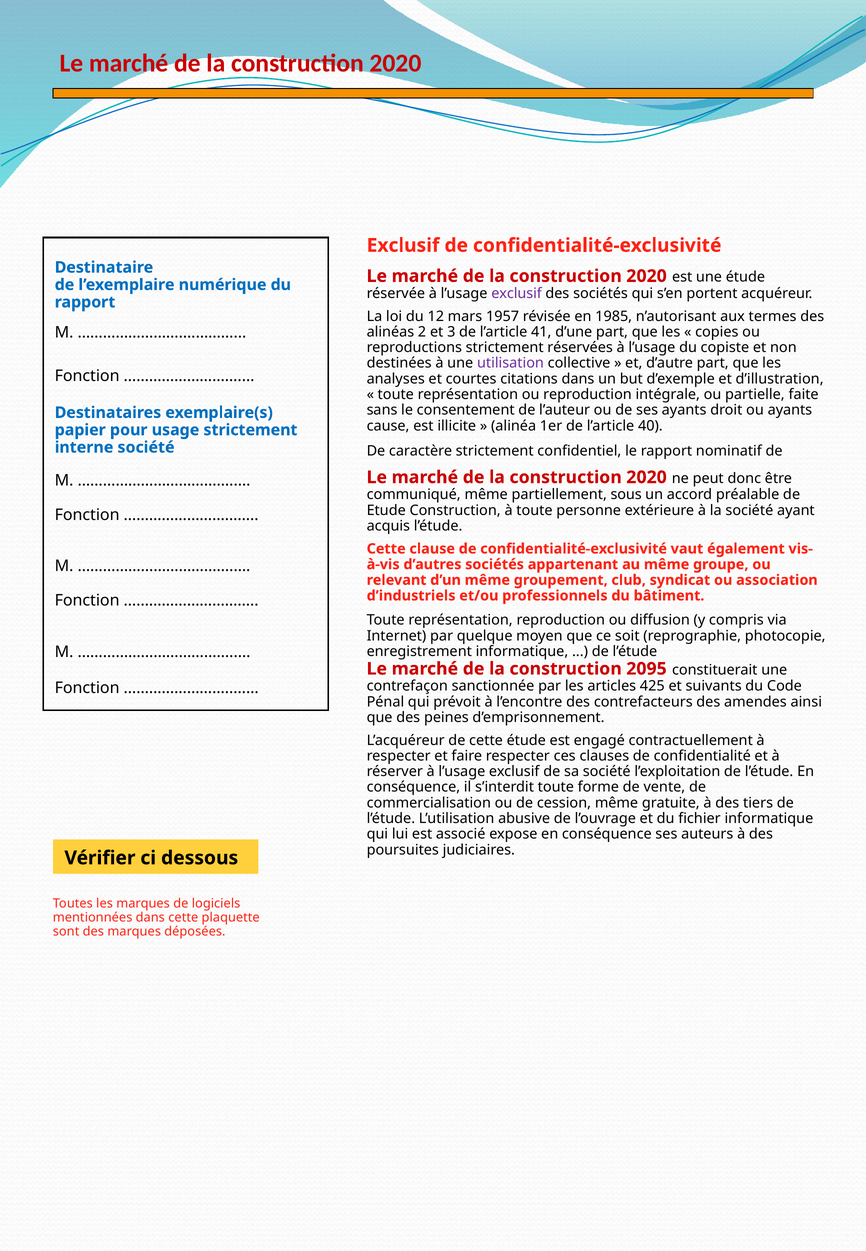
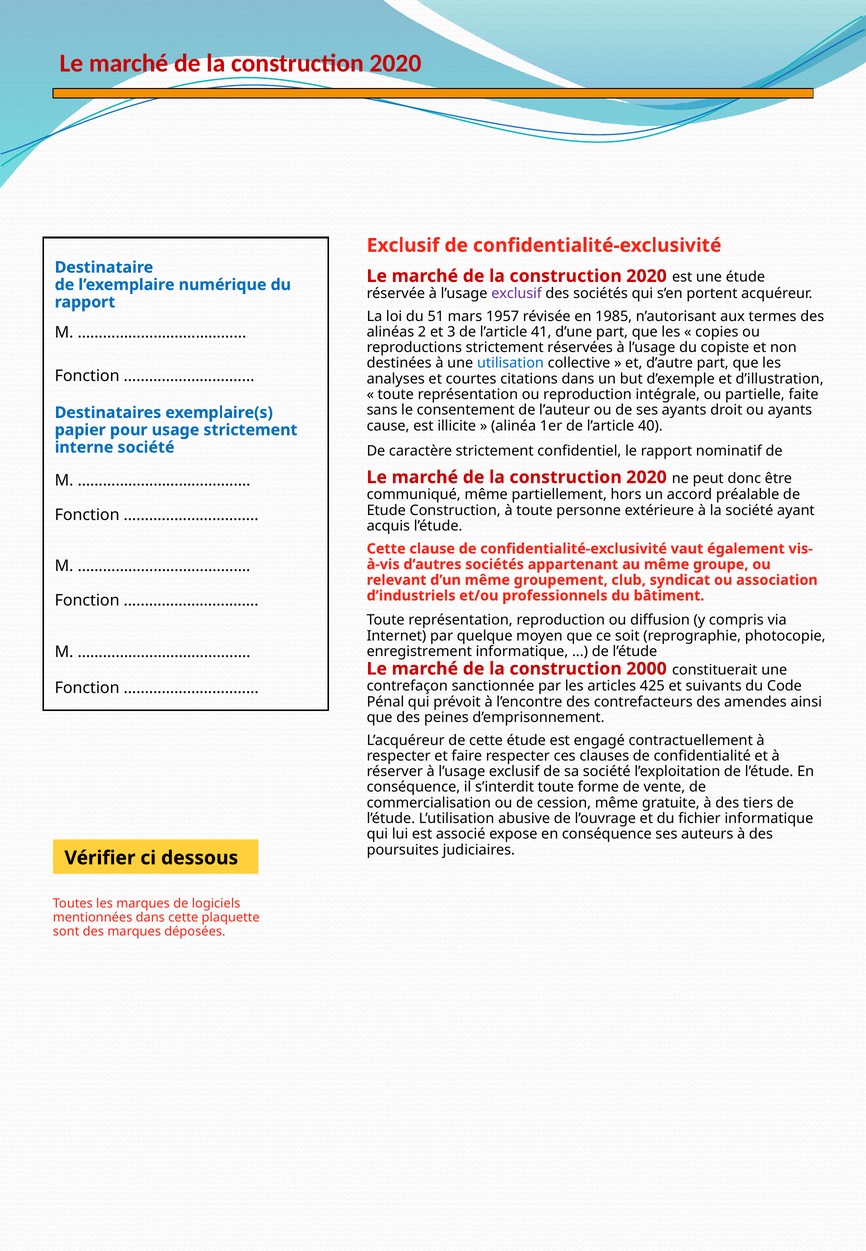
12: 12 -> 51
utilisation colour: purple -> blue
sous: sous -> hors
2095: 2095 -> 2000
